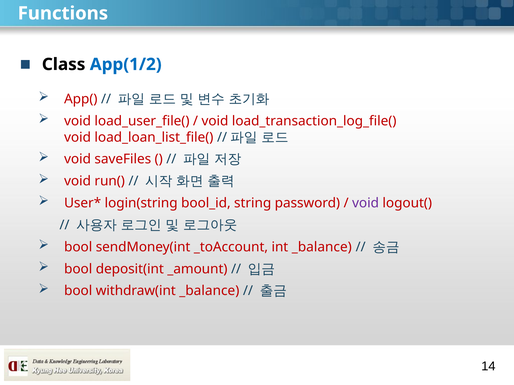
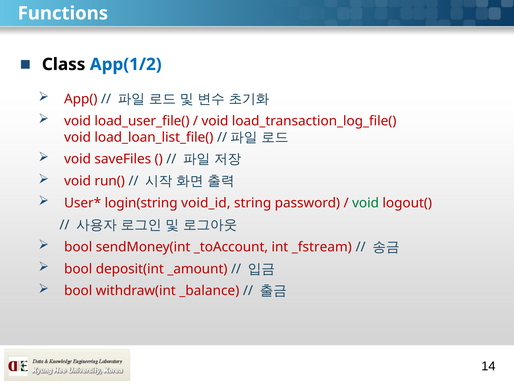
bool_id: bool_id -> void_id
void at (366, 203) colour: purple -> green
int _balance: _balance -> _fstream
